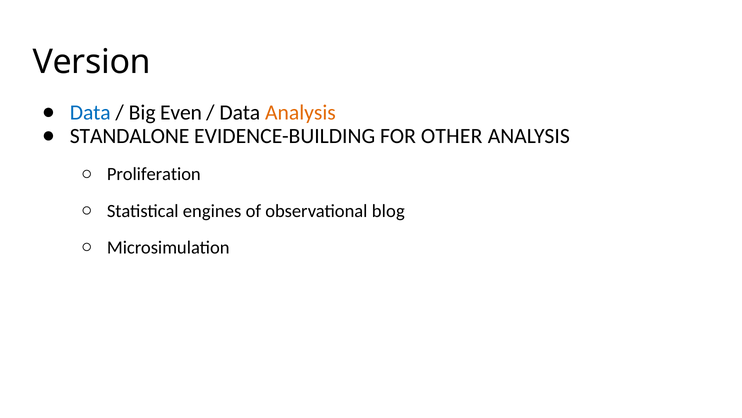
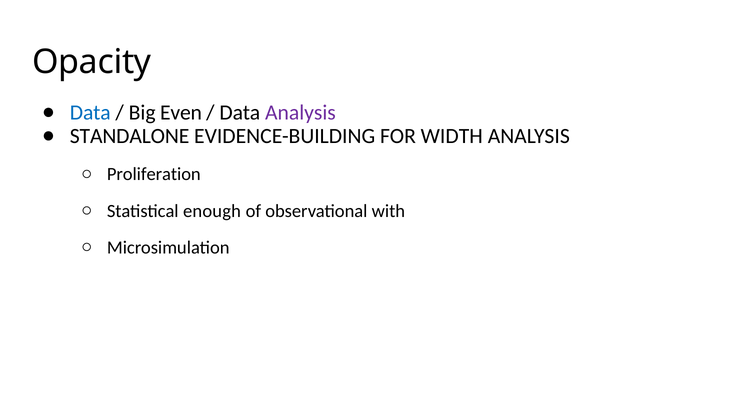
Version: Version -> Opacity
Analysis at (300, 112) colour: orange -> purple
OTHER: OTHER -> WIDTH
engines: engines -> enough
blog: blog -> with
